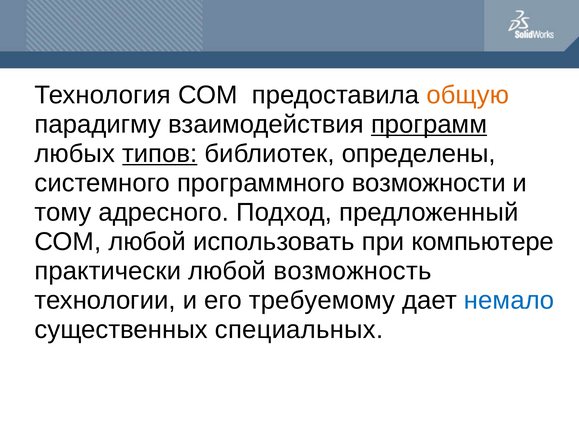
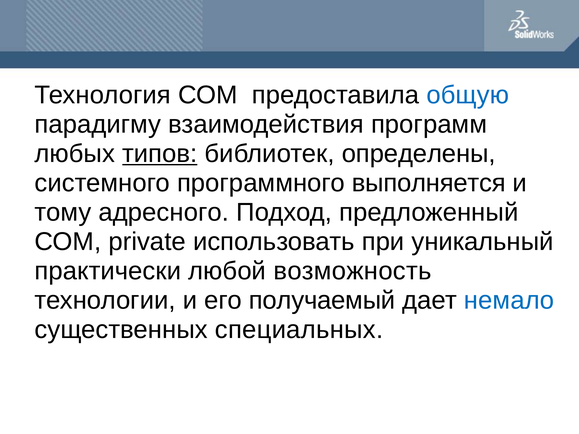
общую colour: orange -> blue
программ underline: present -> none
возможности: возможности -> выполняется
СОМ любой: любой -> private
компьютере: компьютере -> уникальный
требуемому: требуемому -> получаемый
